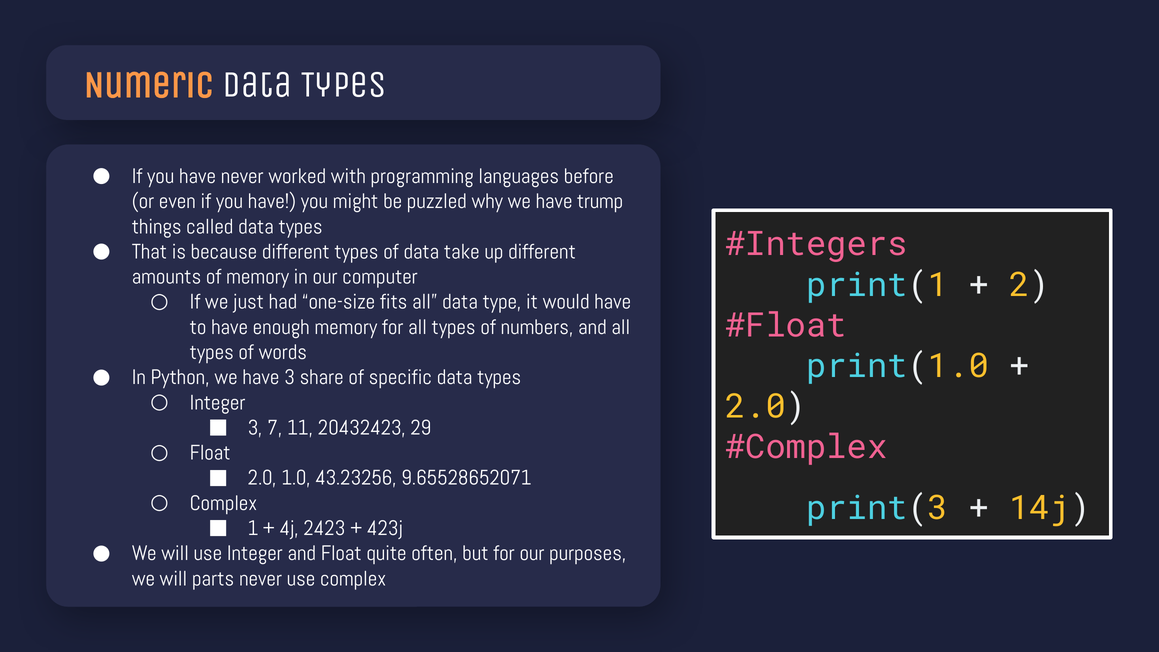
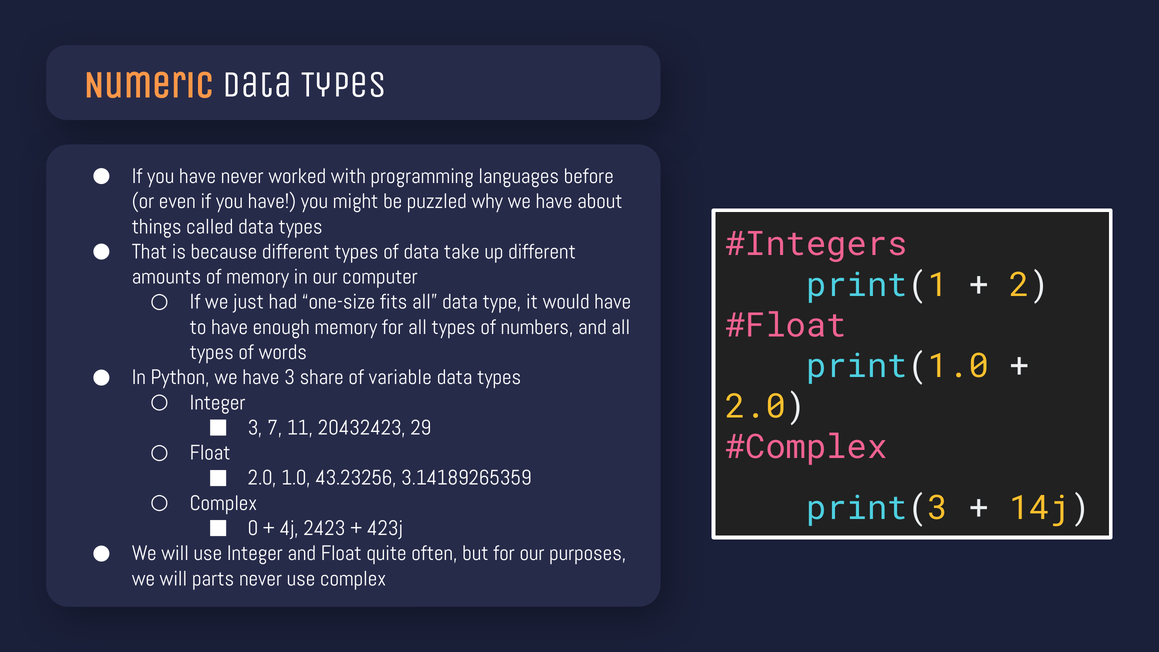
trump: trump -> about
specific: specific -> variable
9.65528652071: 9.65528652071 -> 3.14189265359
1: 1 -> 0
